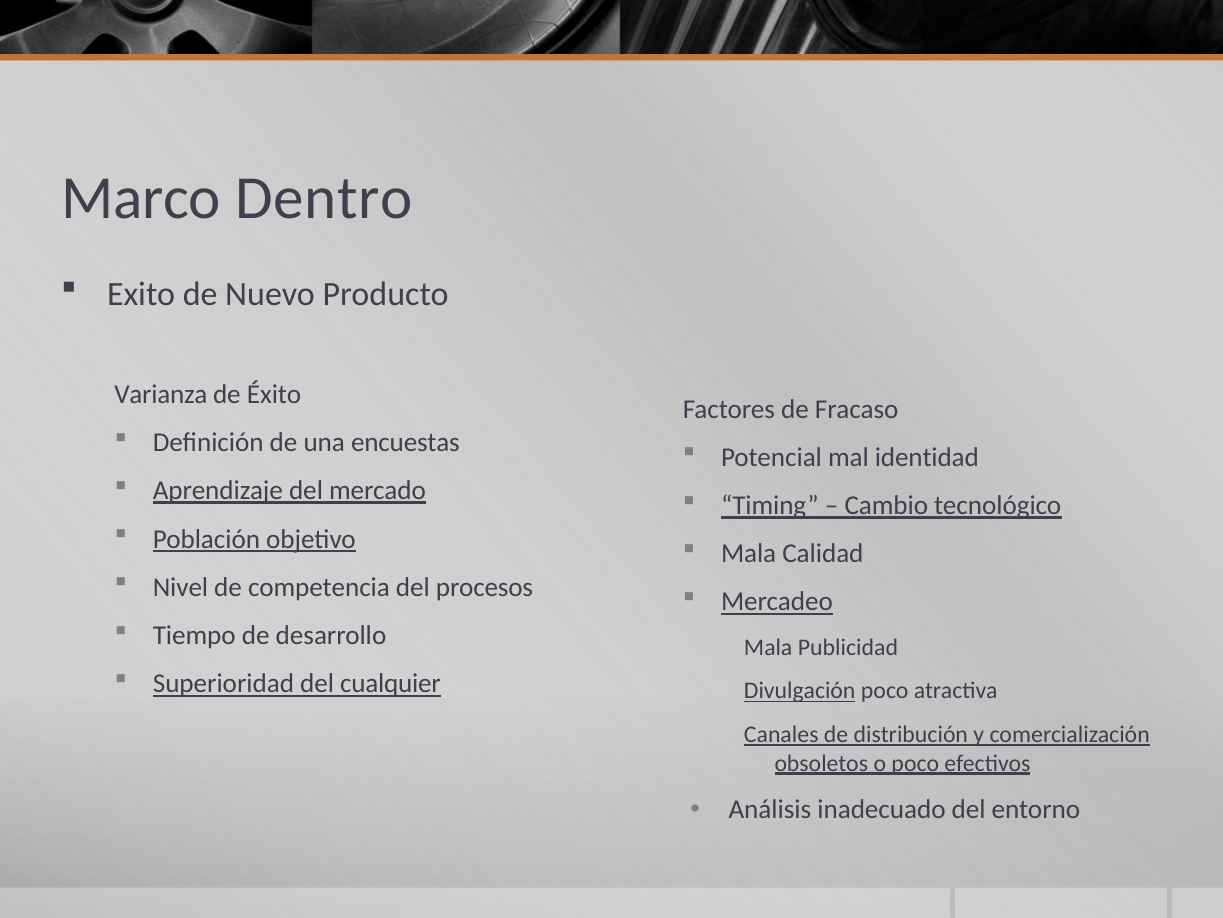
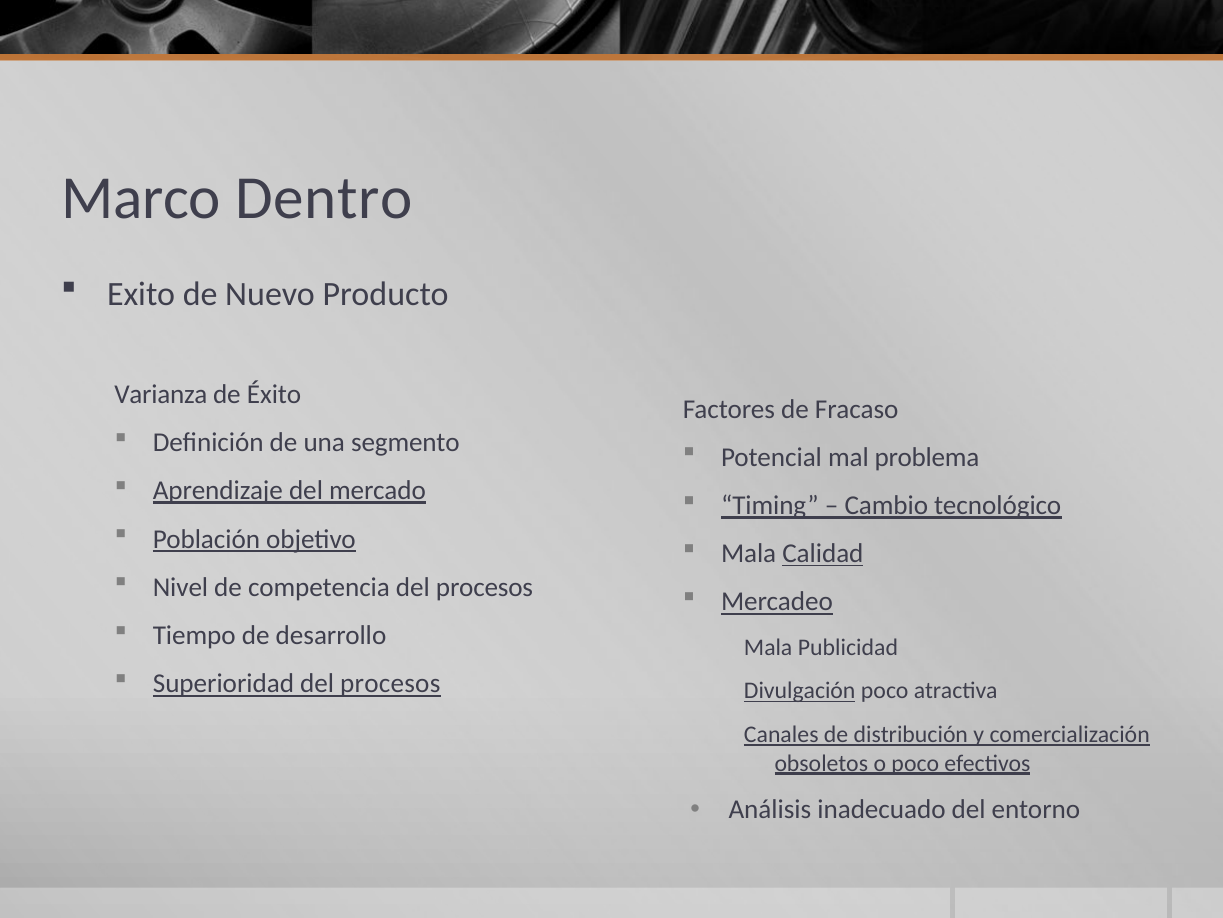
encuestas: encuestas -> segmento
identidad: identidad -> problema
Calidad underline: none -> present
Superioridad del cualquier: cualquier -> procesos
